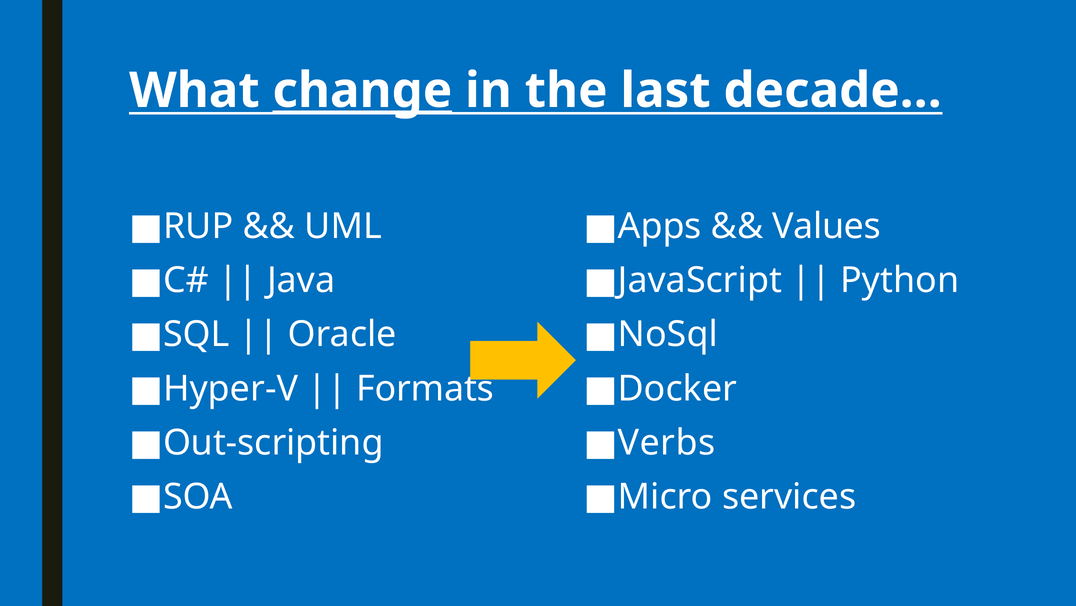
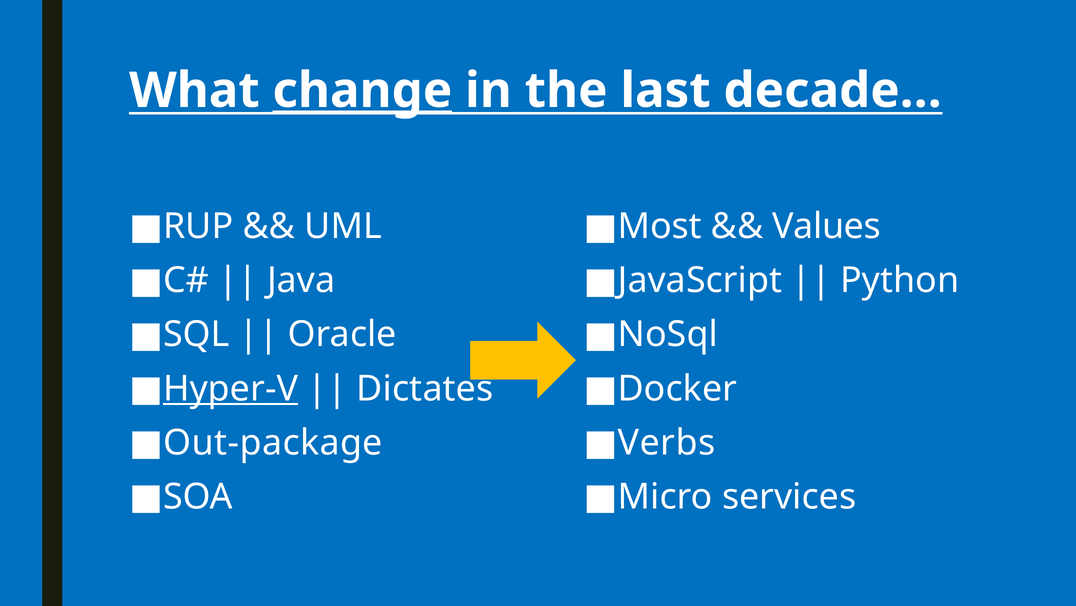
Apps: Apps -> Most
Hyper-V underline: none -> present
Formats: Formats -> Dictates
Out-scripting: Out-scripting -> Out-package
